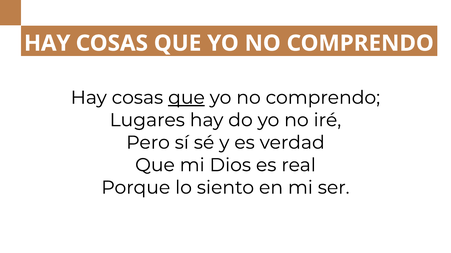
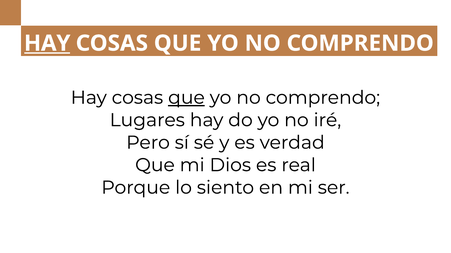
HAY at (47, 43) underline: none -> present
